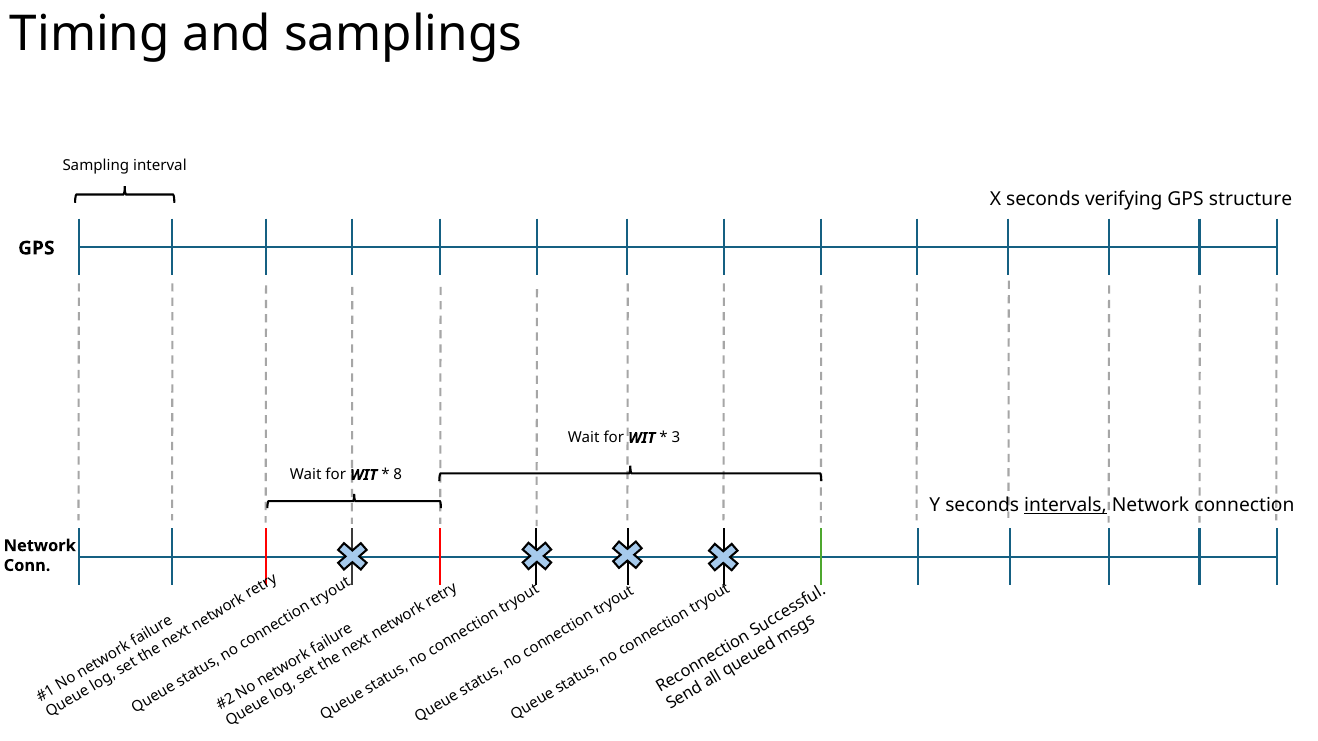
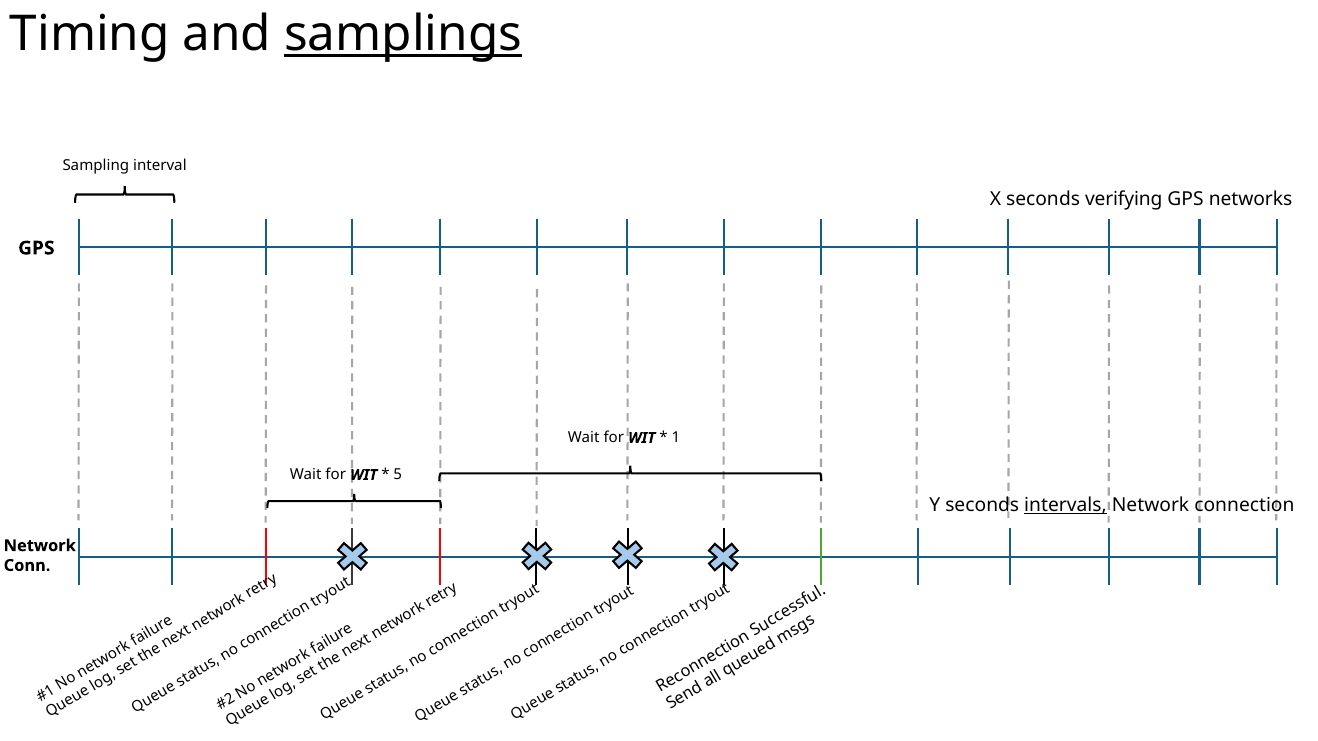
samplings underline: none -> present
structure: structure -> networks
3 at (676, 438): 3 -> 1
8: 8 -> 5
